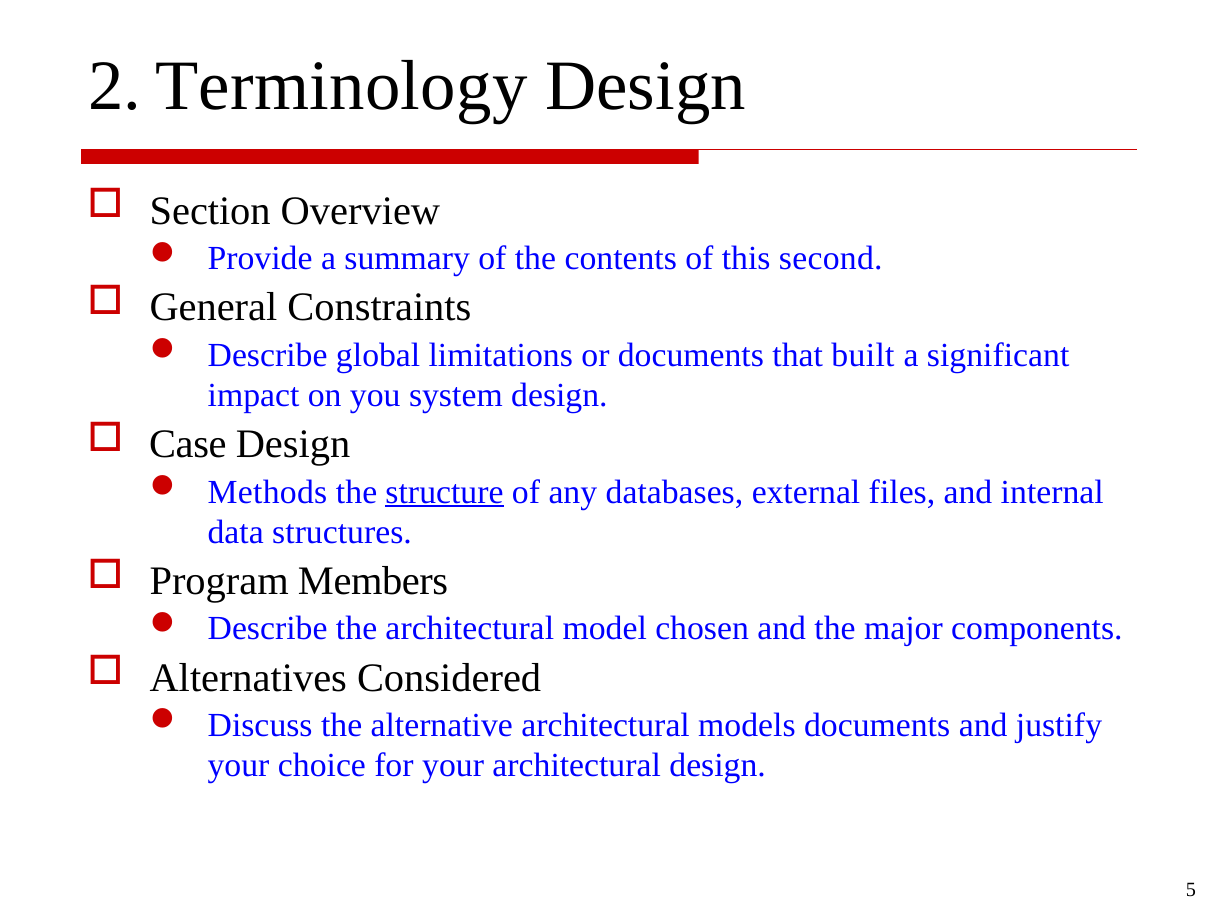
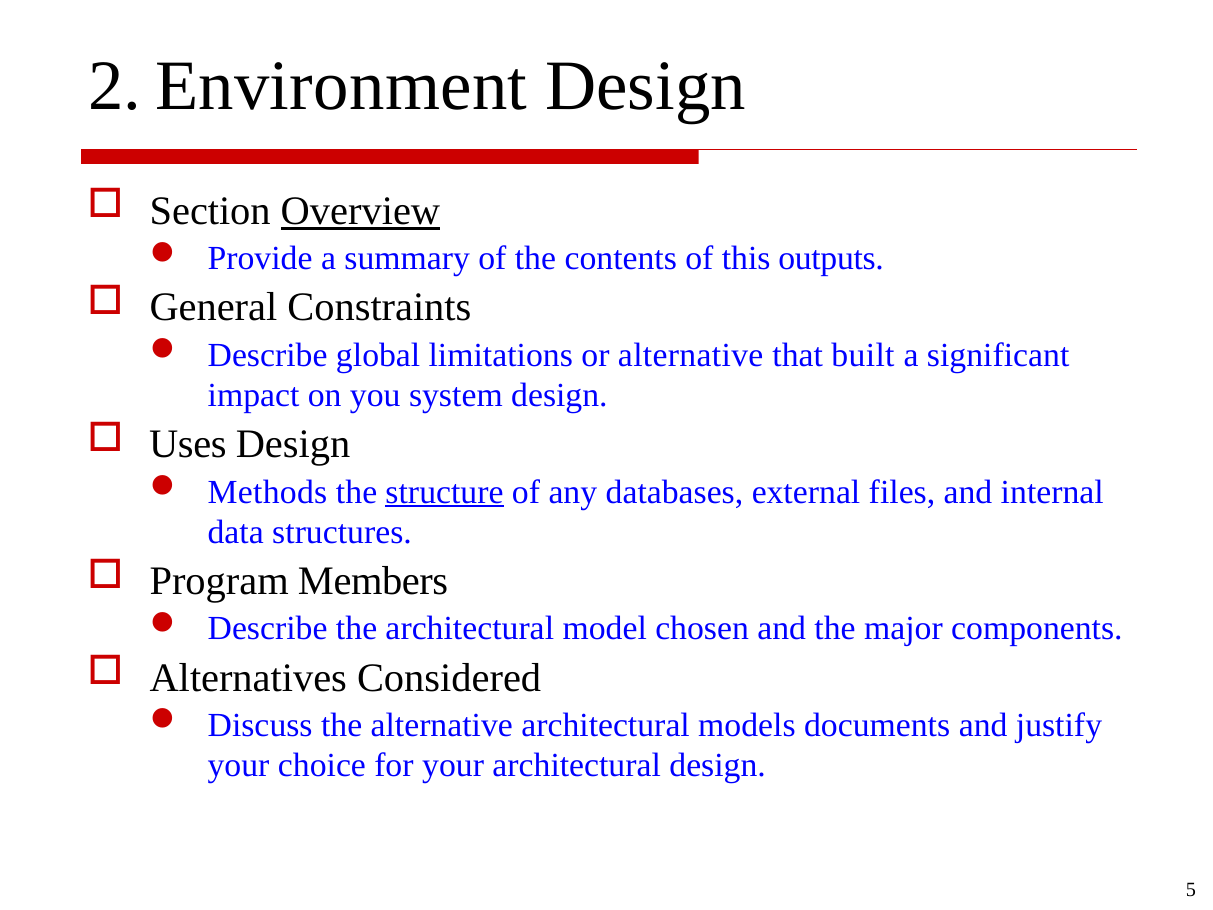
Terminology: Terminology -> Environment
Overview underline: none -> present
second: second -> outputs
or documents: documents -> alternative
Case: Case -> Uses
